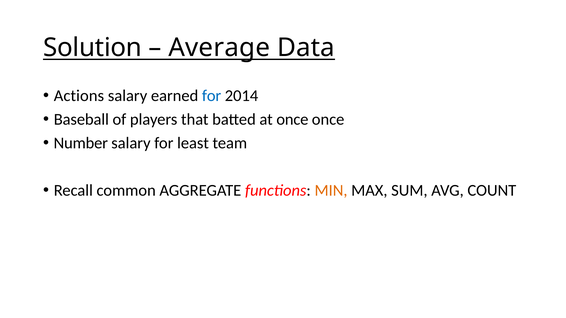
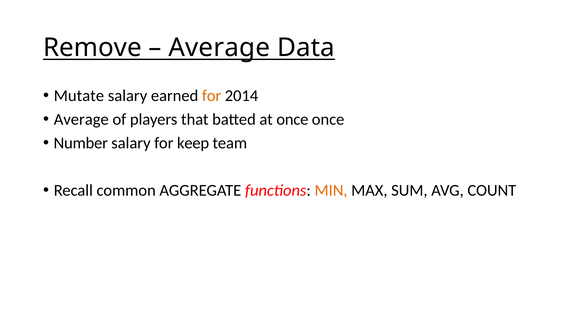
Solution: Solution -> Remove
Actions: Actions -> Mutate
for at (212, 96) colour: blue -> orange
Baseball at (81, 119): Baseball -> Average
least: least -> keep
